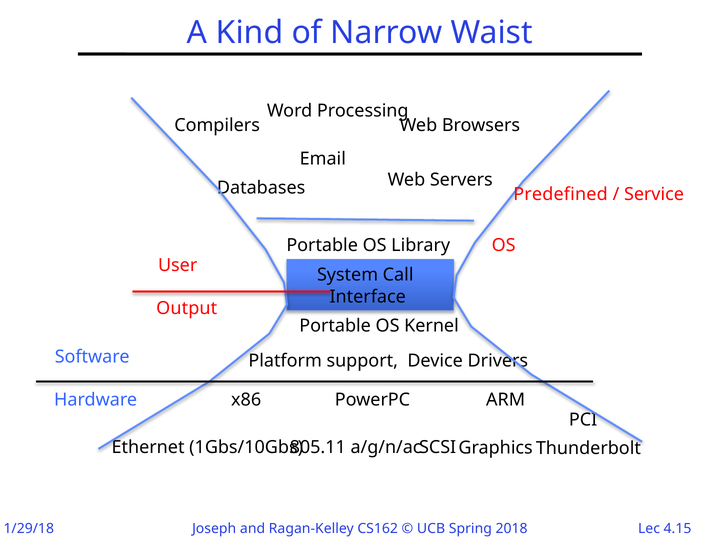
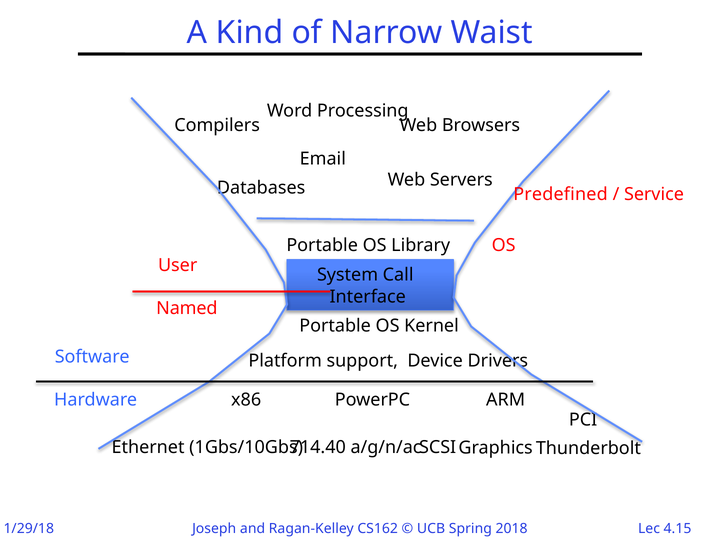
Output: Output -> Named
805.11: 805.11 -> 714.40
